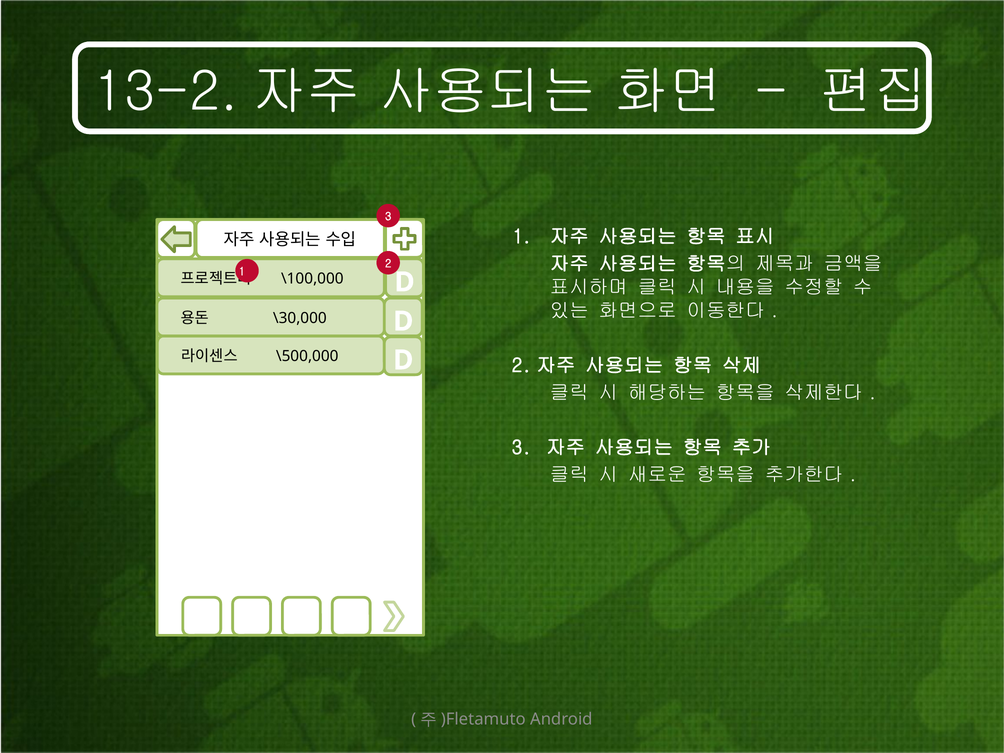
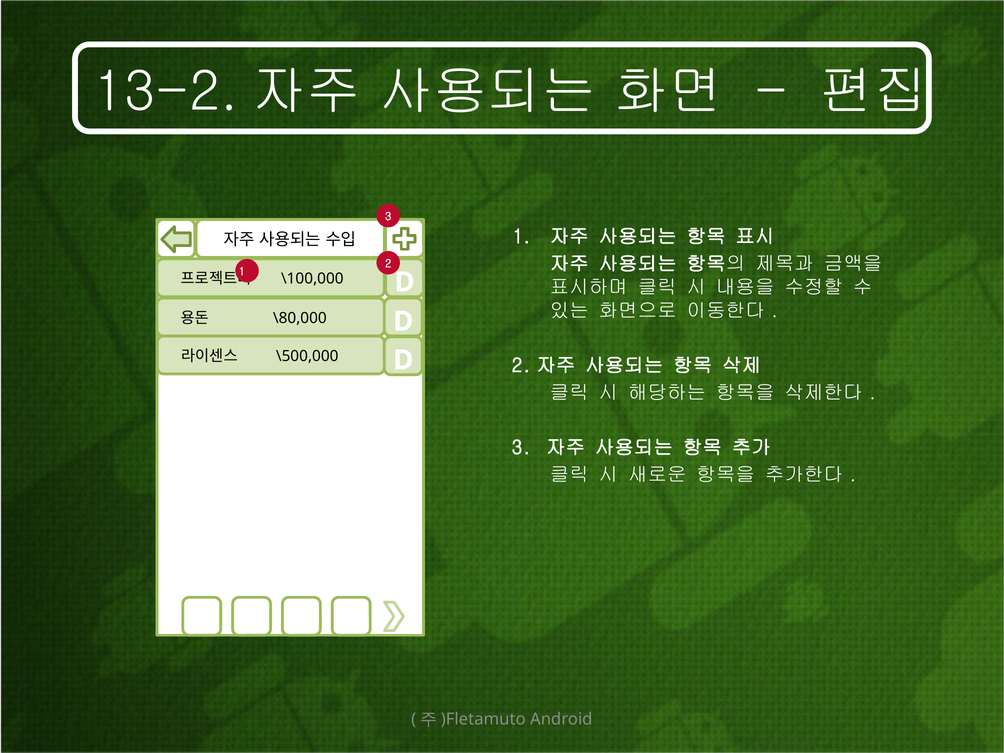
\30,000: \30,000 -> \80,000
